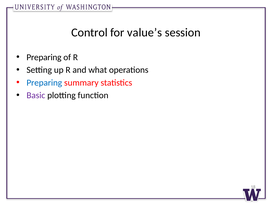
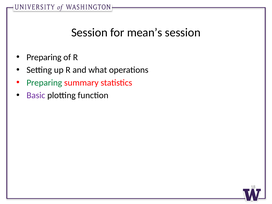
Control at (89, 33): Control -> Session
value’s: value’s -> mean’s
Preparing at (44, 83) colour: blue -> green
